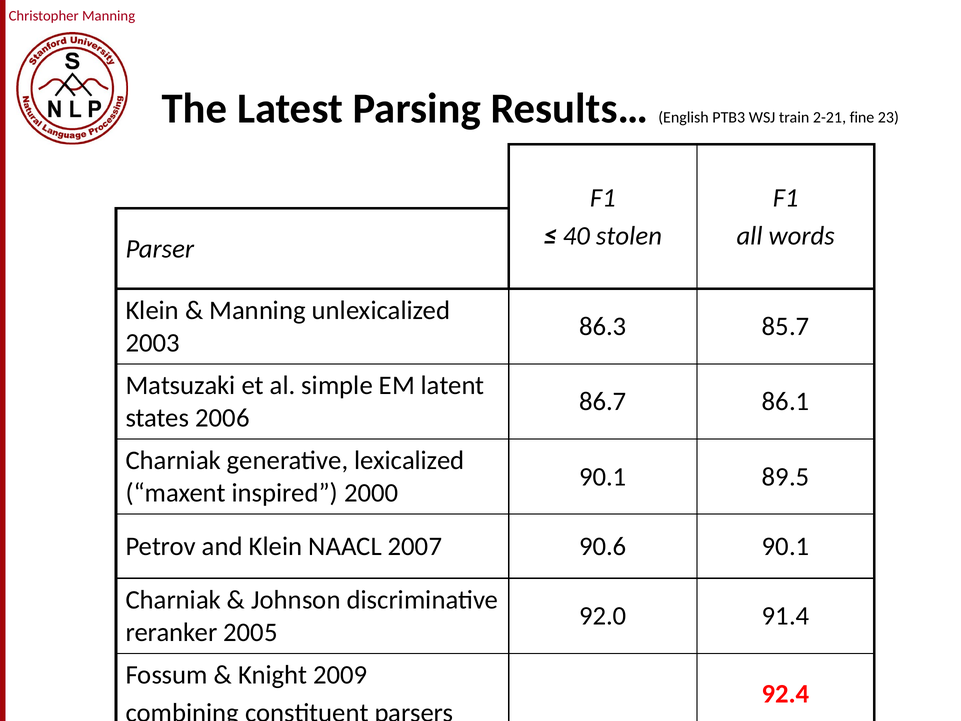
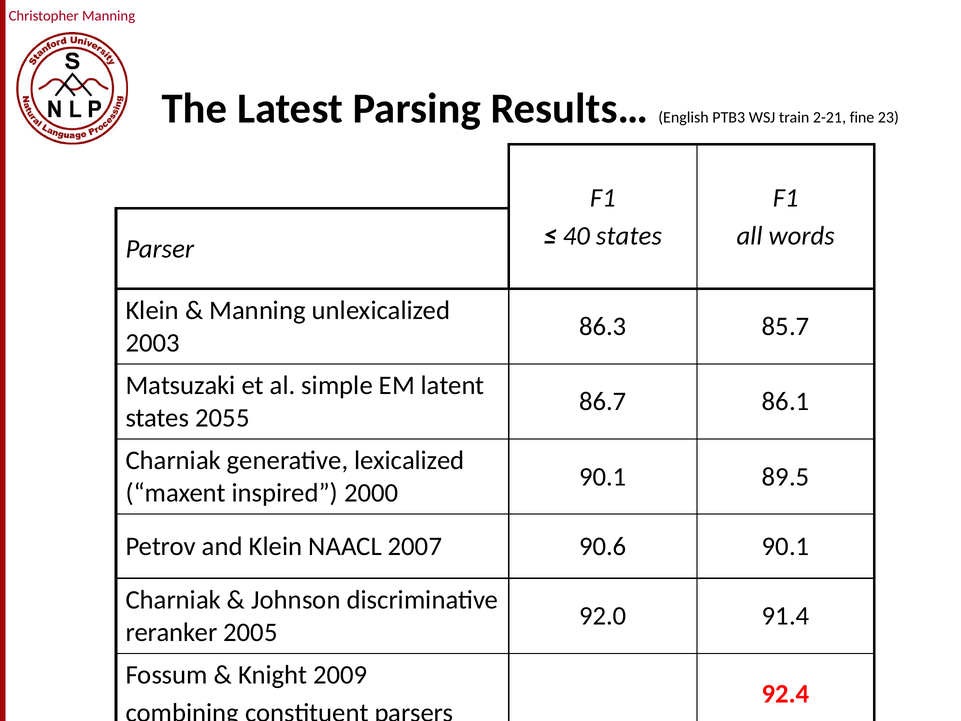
40 stolen: stolen -> states
2006: 2006 -> 2055
